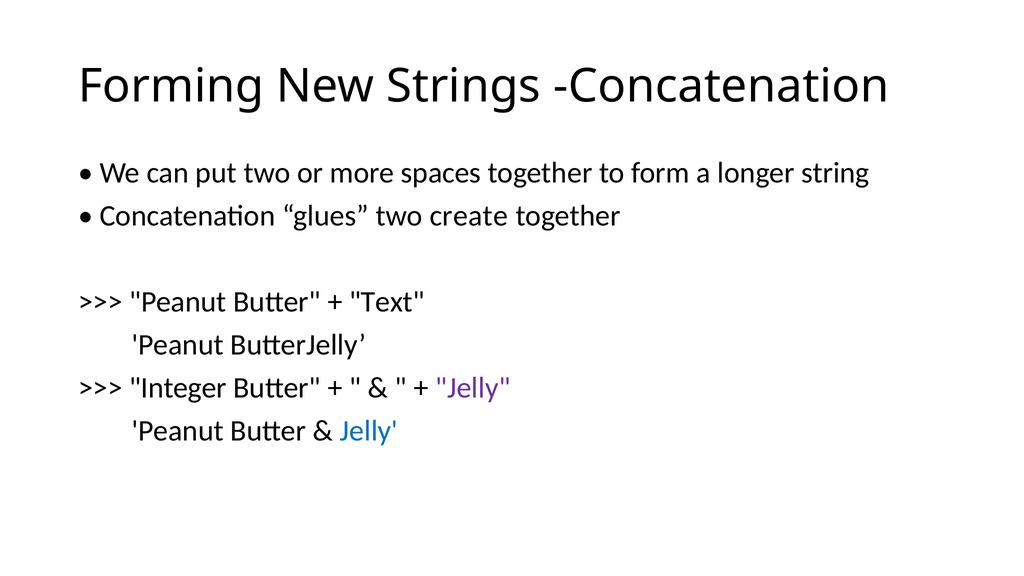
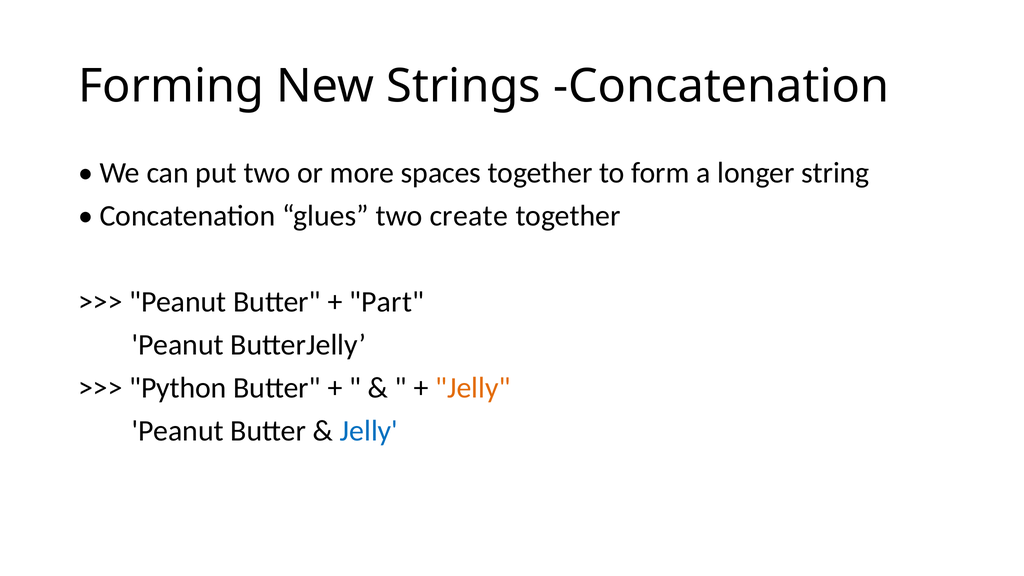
Text: Text -> Part
Integer: Integer -> Python
Jelly at (473, 388) colour: purple -> orange
